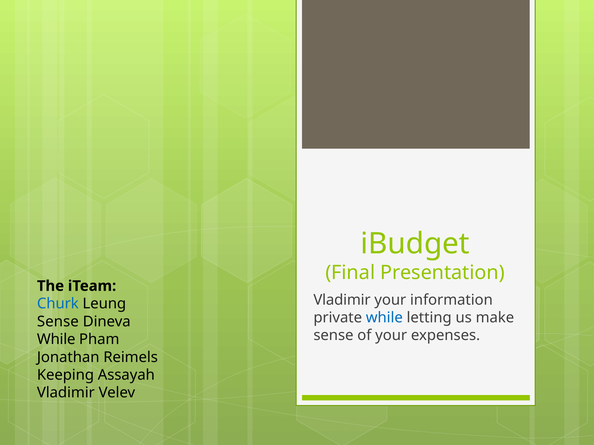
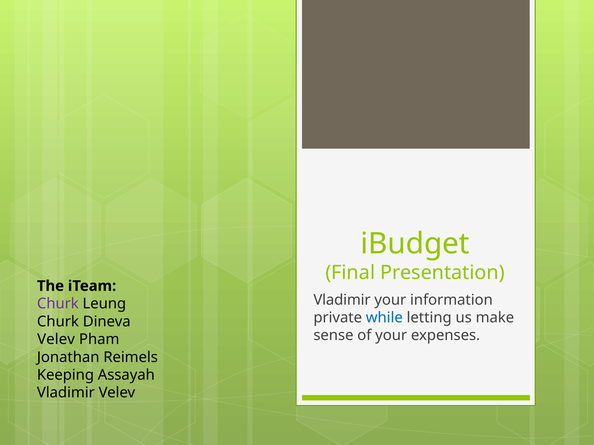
Churk at (58, 304) colour: blue -> purple
Sense at (58, 322): Sense -> Churk
While at (56, 340): While -> Velev
